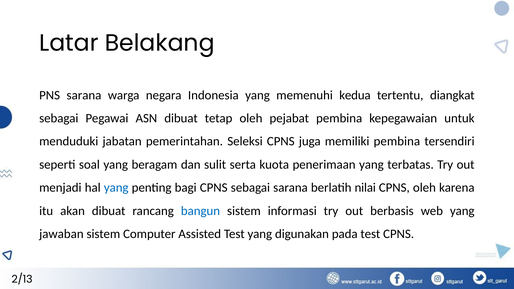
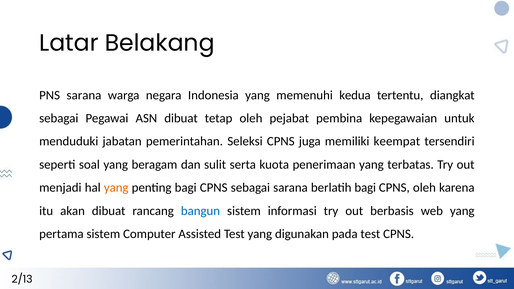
memiliki pembina: pembina -> keempat
yang at (116, 188) colour: blue -> orange
berlatih nilai: nilai -> bagi
jawaban: jawaban -> pertama
